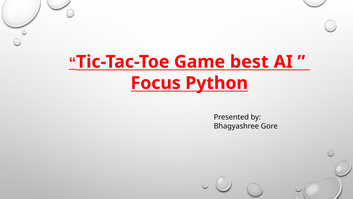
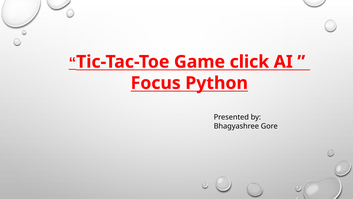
best: best -> click
